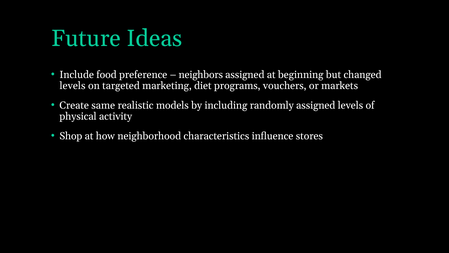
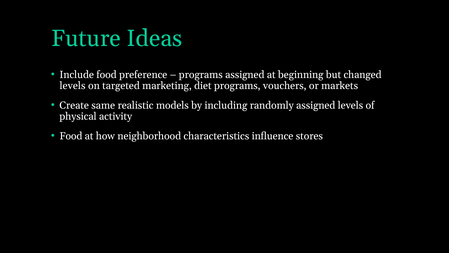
neighbors at (201, 75): neighbors -> programs
Shop at (71, 136): Shop -> Food
